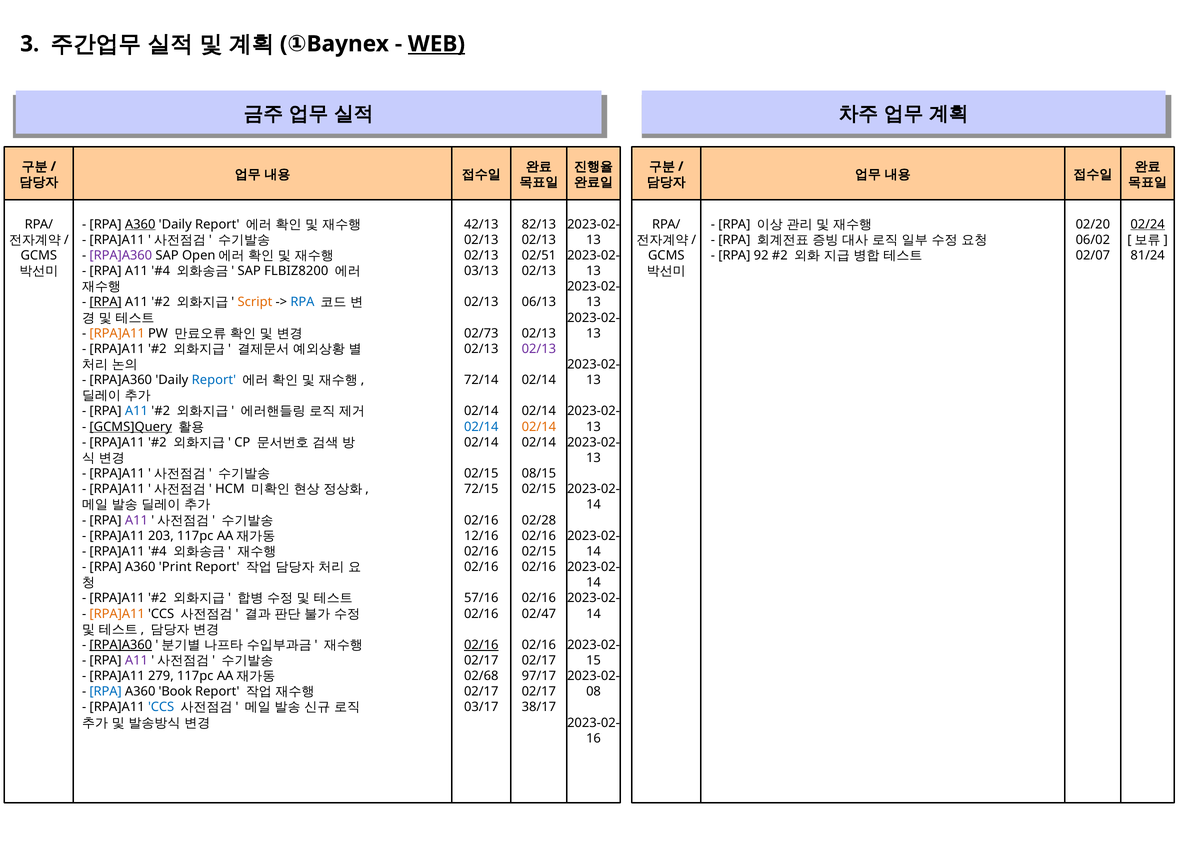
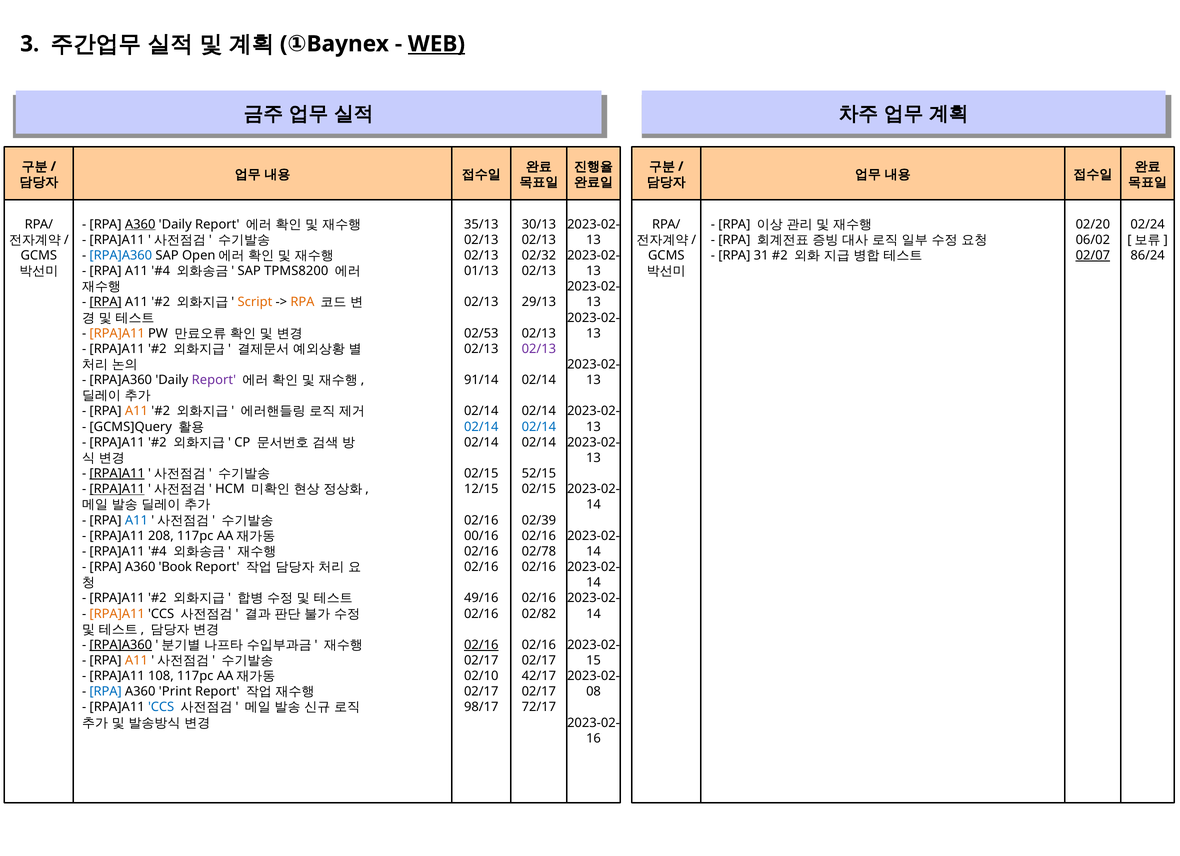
42/13: 42/13 -> 35/13
82/13: 82/13 -> 30/13
02/24 underline: present -> none
RPA]A360 at (121, 255) colour: purple -> blue
02/51: 02/51 -> 02/32
92: 92 -> 31
02/07 underline: none -> present
81/24: 81/24 -> 86/24
FLBIZ8200: FLBIZ8200 -> TPMS8200
03/13: 03/13 -> 01/13
RPA at (302, 302) colour: blue -> orange
06/13: 06/13 -> 29/13
02/73: 02/73 -> 02/53
Report at (214, 380) colour: blue -> purple
72/14: 72/14 -> 91/14
A11 at (136, 411) colour: blue -> orange
GCMS]Query underline: present -> none
02/14 at (539, 427) colour: orange -> blue
RPA]A11 at (117, 474) underline: none -> present
08/15: 08/15 -> 52/15
RPA]A11 at (117, 489) underline: none -> present
72/15: 72/15 -> 12/15
A11 at (136, 520) colour: purple -> blue
02/28: 02/28 -> 02/39
203: 203 -> 208
12/16: 12/16 -> 00/16
02/15 at (539, 552): 02/15 -> 02/78
Print: Print -> Book
57/16: 57/16 -> 49/16
02/47: 02/47 -> 02/82
A11 at (136, 661) colour: purple -> orange
279: 279 -> 108
02/68: 02/68 -> 02/10
97/17: 97/17 -> 42/17
Book: Book -> Print
03/17: 03/17 -> 98/17
38/17: 38/17 -> 72/17
